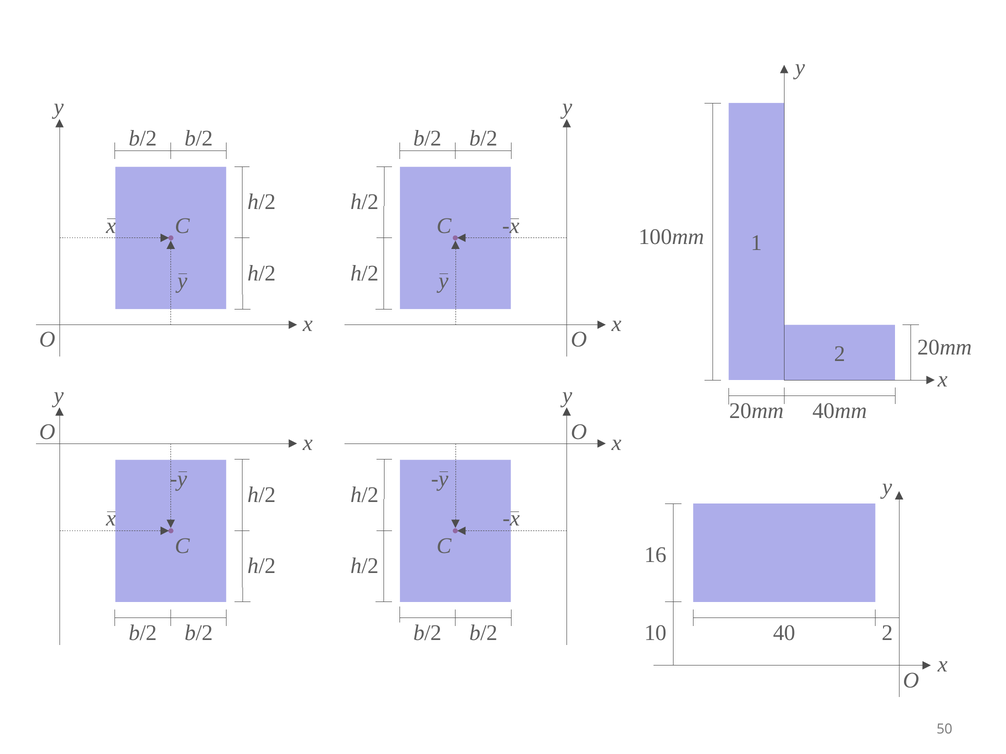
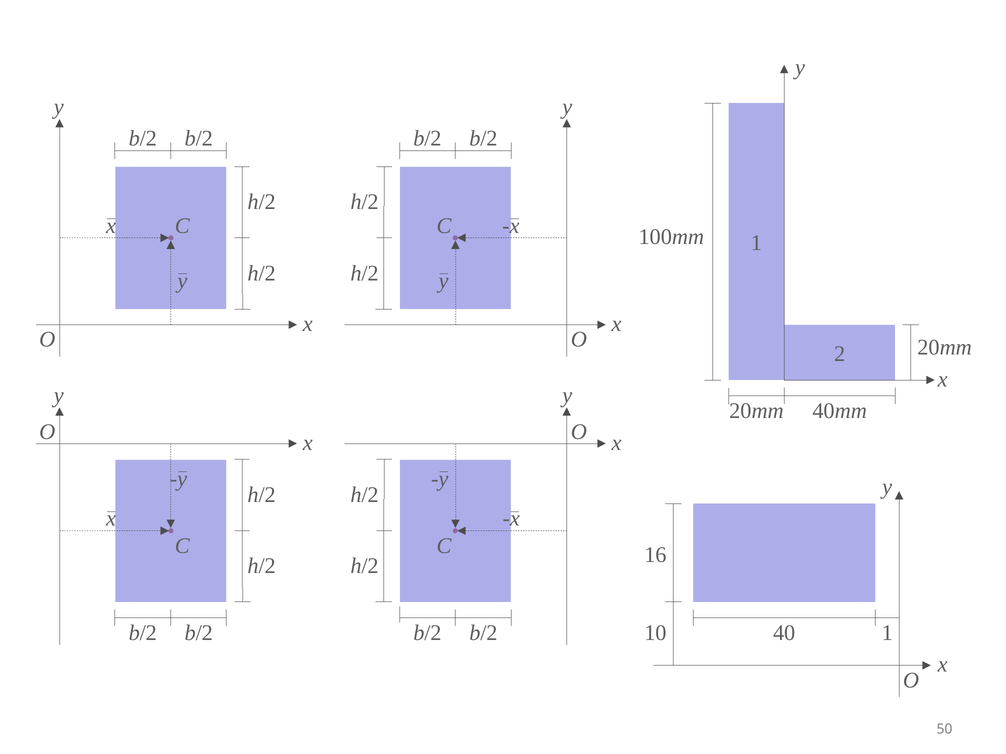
10 2: 2 -> 1
